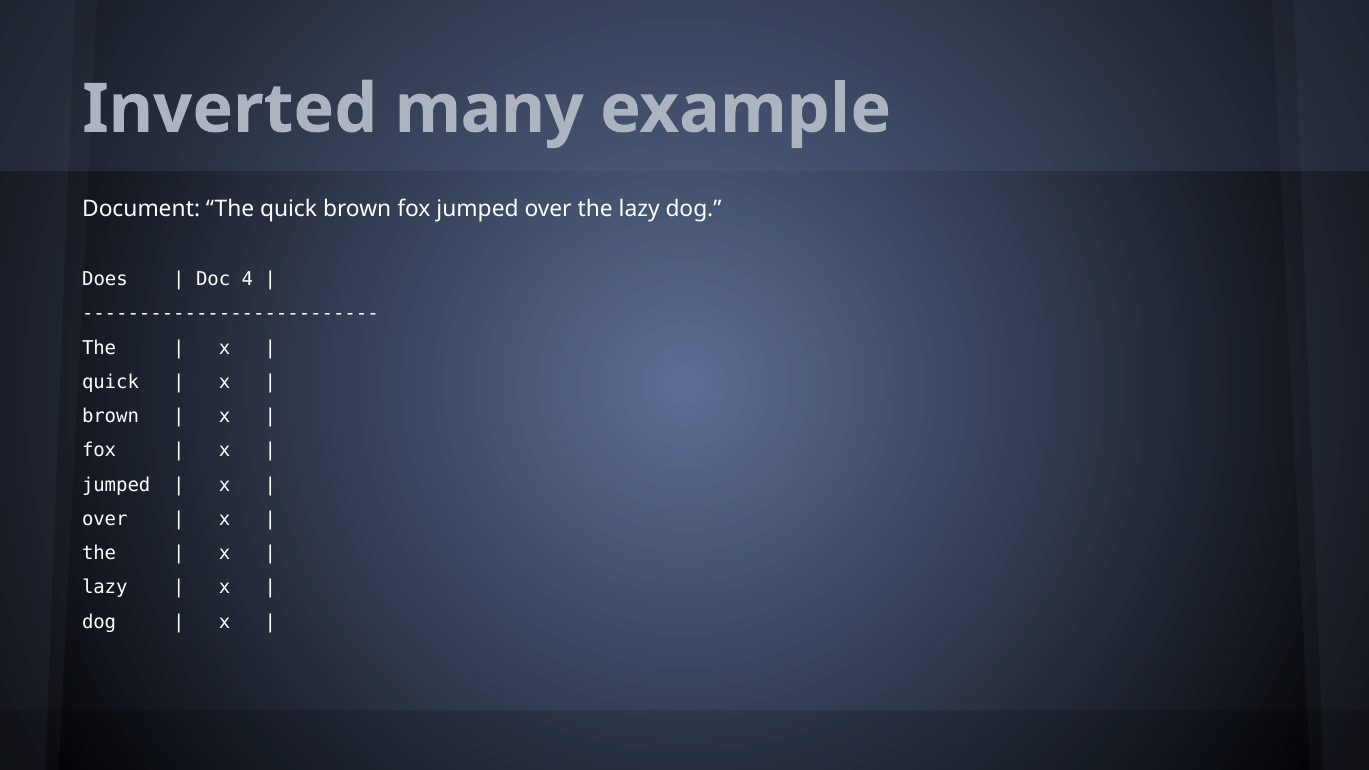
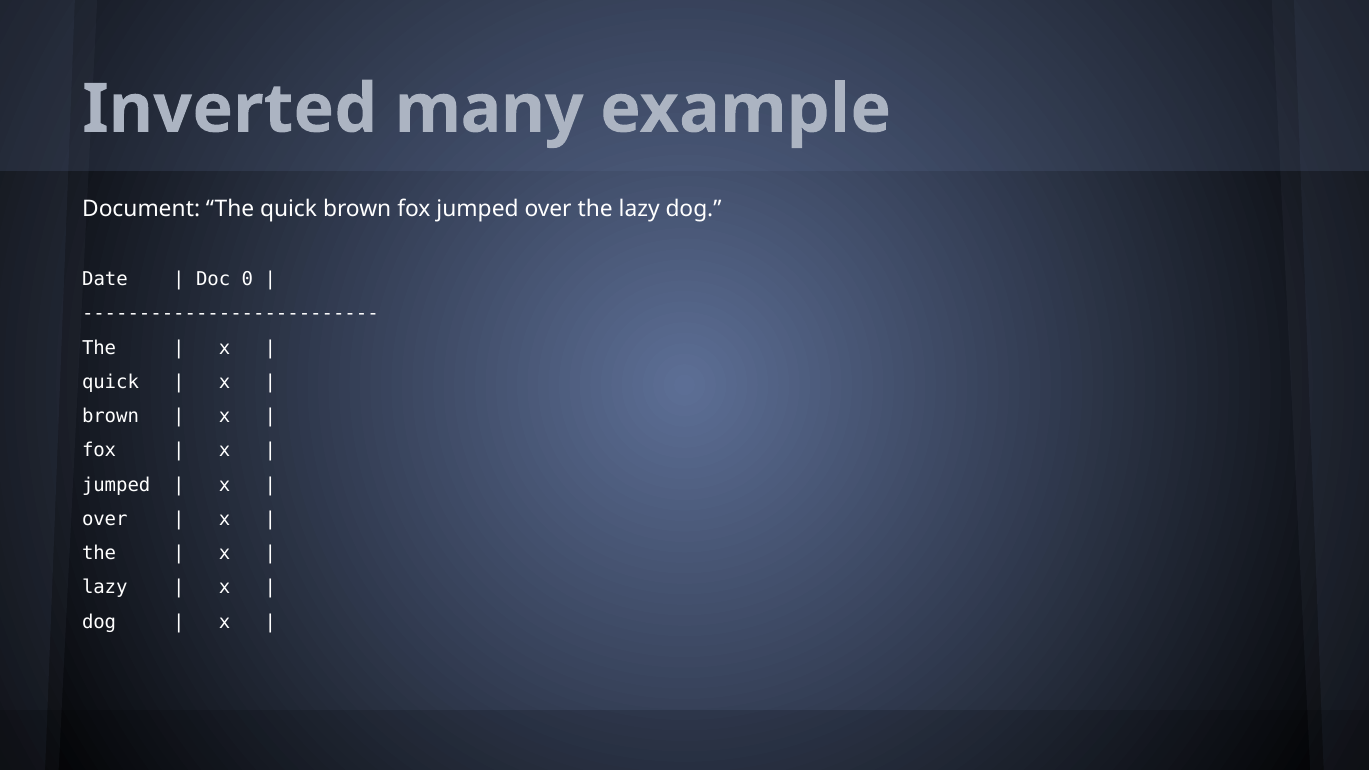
Does: Does -> Date
4: 4 -> 0
